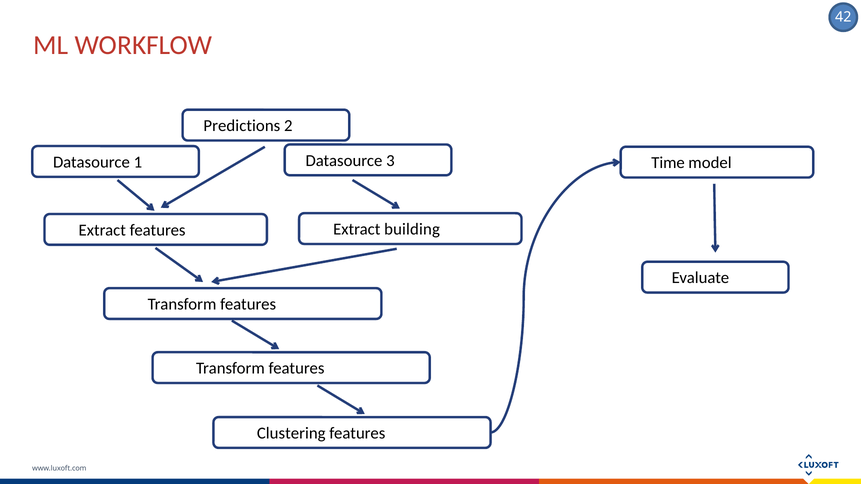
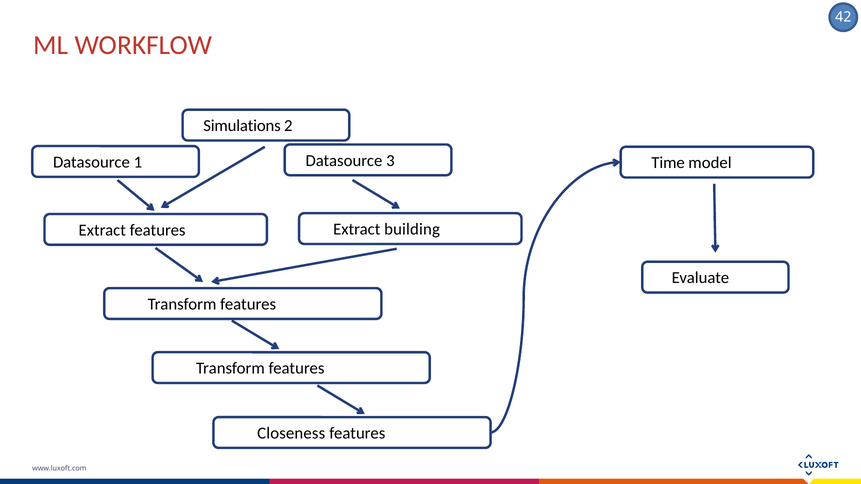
Predictions: Predictions -> Simulations
Clustering: Clustering -> Closeness
